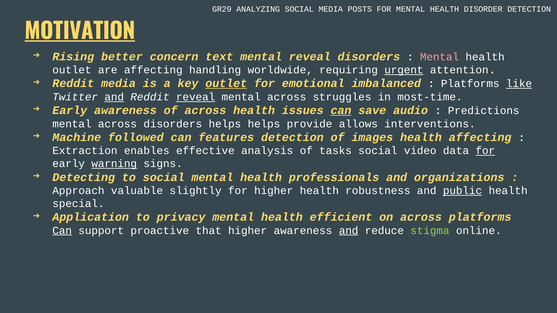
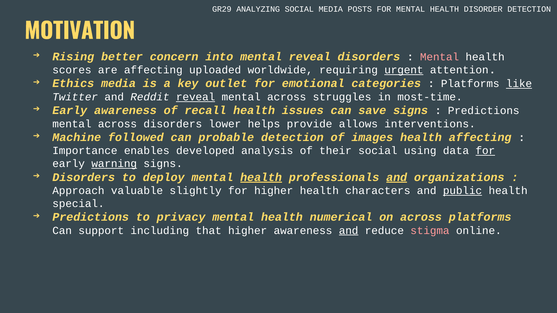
MOTIVATION underline: present -> none
text: text -> into
outlet at (72, 70): outlet -> scores
handling: handling -> uploaded
Reddit at (73, 84): Reddit -> Ethics
outlet at (226, 84) underline: present -> none
imbalanced: imbalanced -> categories
and at (114, 97) underline: present -> none
of across: across -> recall
can at (341, 111) underline: present -> none
save audio: audio -> signs
disorders helps: helps -> lower
features: features -> probable
Extraction: Extraction -> Importance
effective: effective -> developed
tasks: tasks -> their
video: video -> using
Detecting at (84, 177): Detecting -> Disorders
to social: social -> deploy
health at (261, 177) underline: none -> present
and at (397, 177) underline: none -> present
robustness: robustness -> characters
Application at (91, 217): Application -> Predictions
efficient: efficient -> numerical
Can at (62, 231) underline: present -> none
proactive: proactive -> including
stigma colour: light green -> pink
